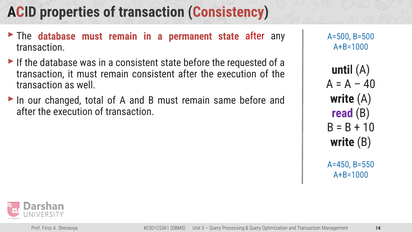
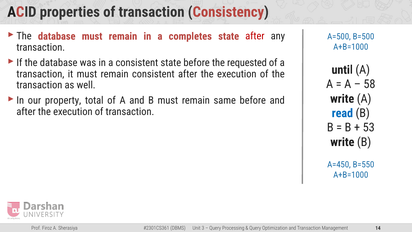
permanent: permanent -> completes
40: 40 -> 58
changed: changed -> property
read colour: purple -> blue
10: 10 -> 53
